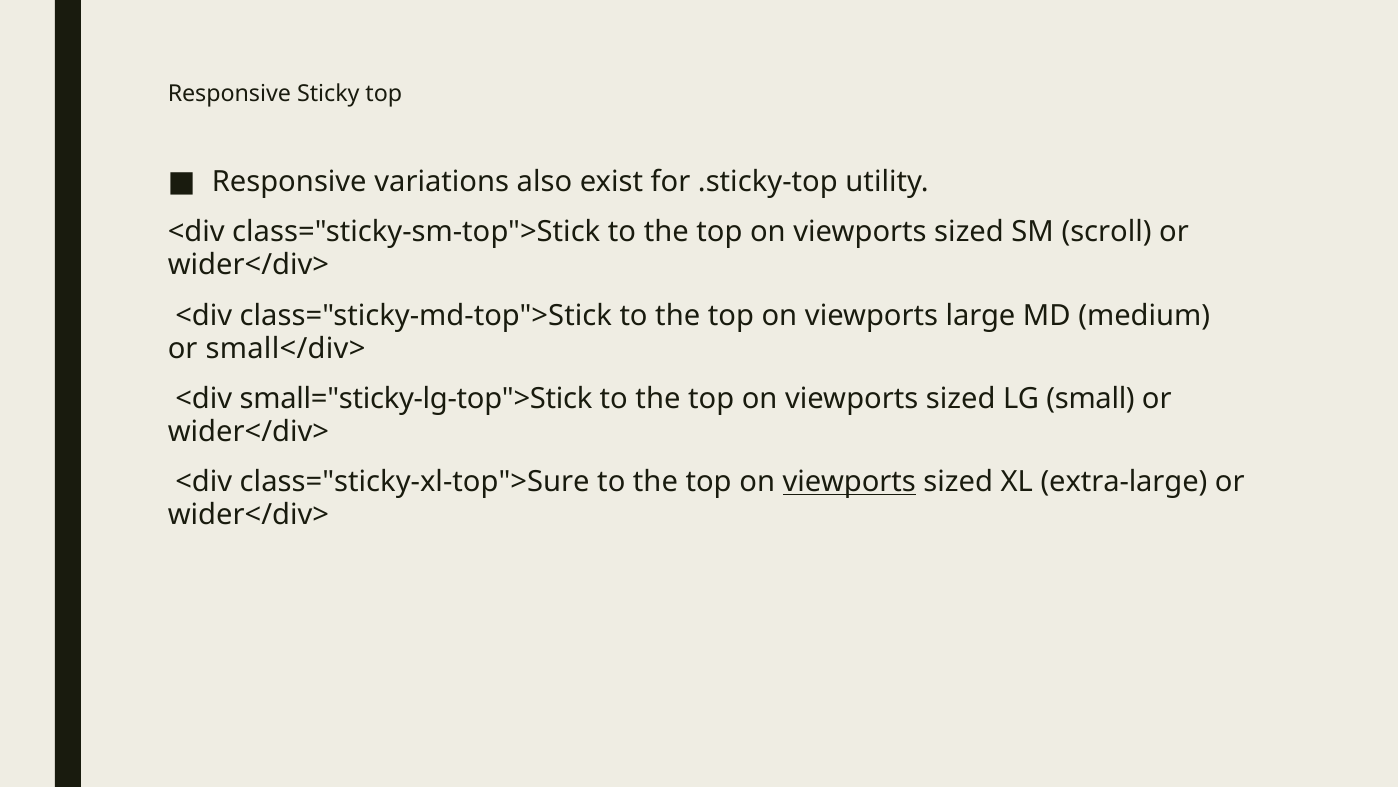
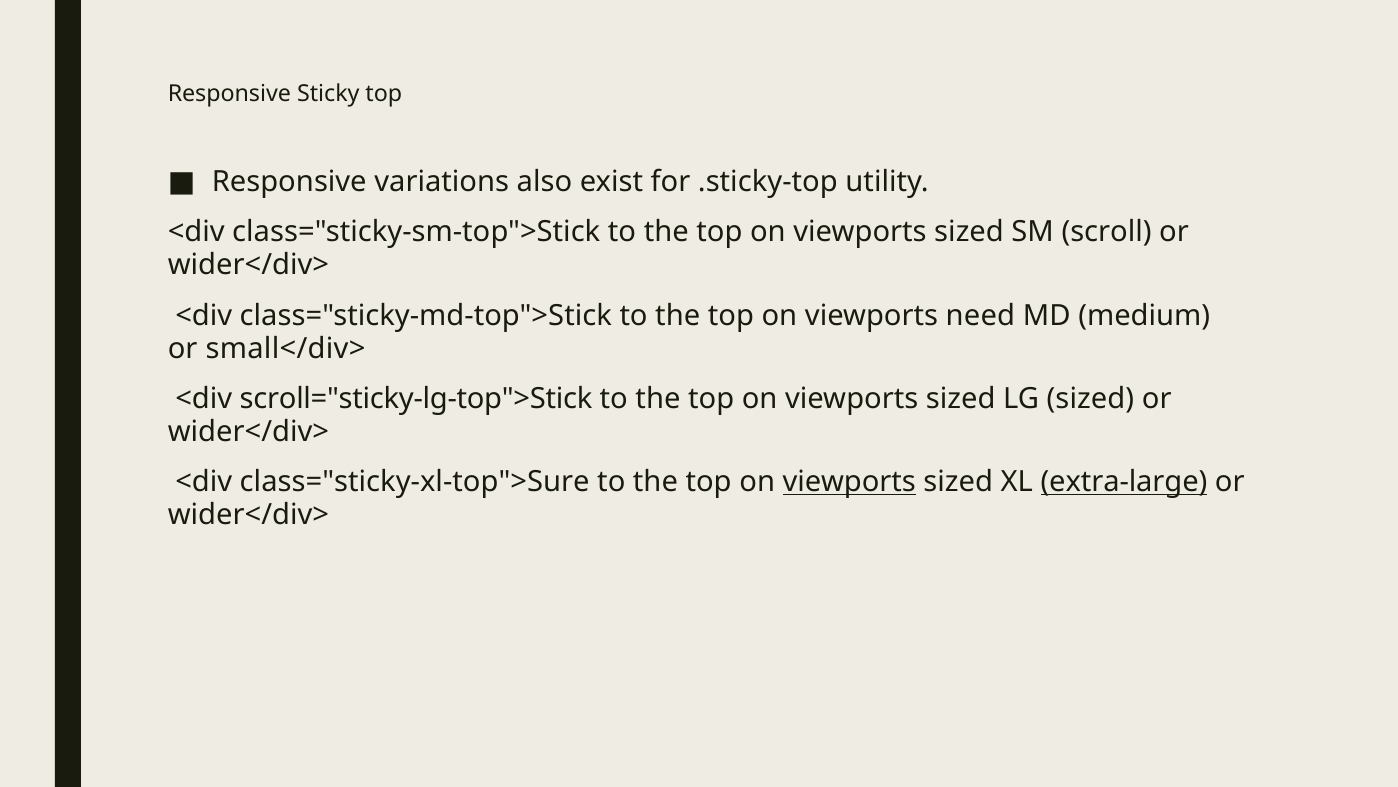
large: large -> need
small="sticky-lg-top">Stick: small="sticky-lg-top">Stick -> scroll="sticky-lg-top">Stick
LG small: small -> sized
extra-large underline: none -> present
